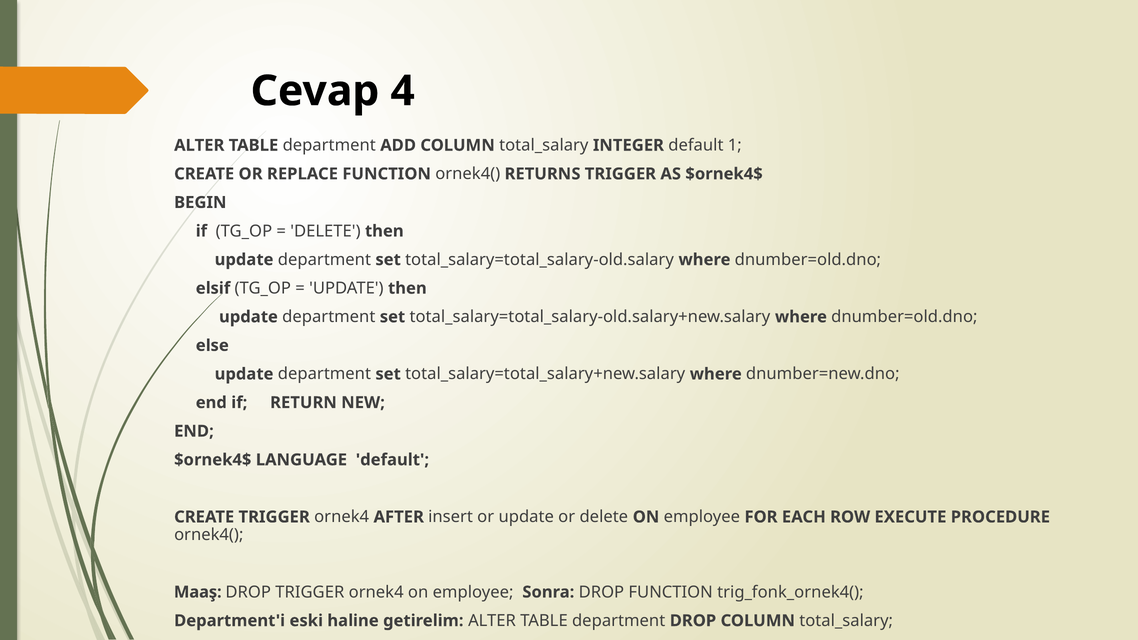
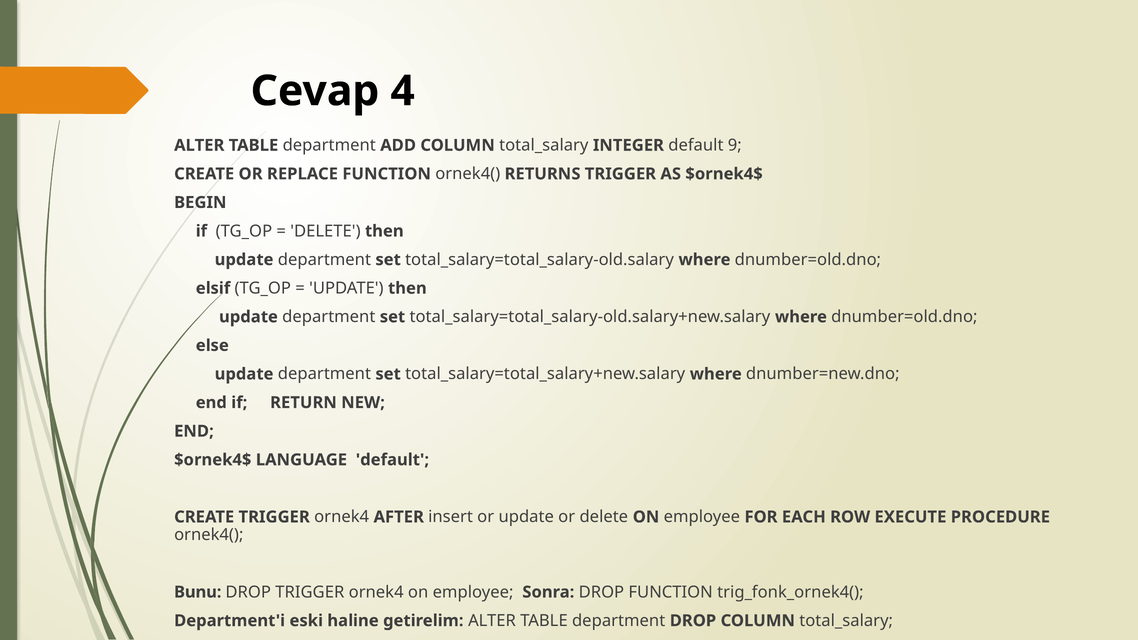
1: 1 -> 9
Maaş: Maaş -> Bunu
